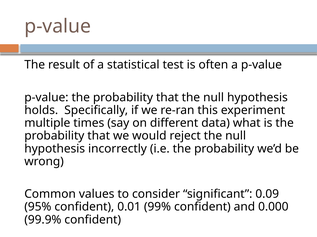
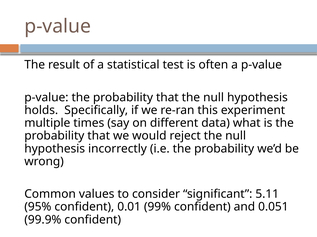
0.09: 0.09 -> 5.11
0.000: 0.000 -> 0.051
